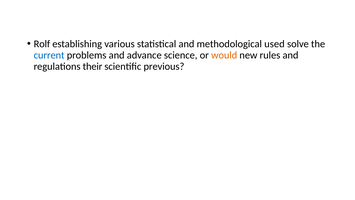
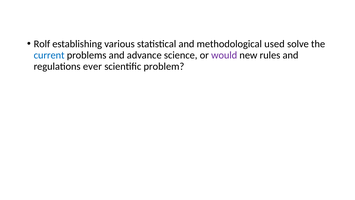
would colour: orange -> purple
their: their -> ever
previous: previous -> problem
